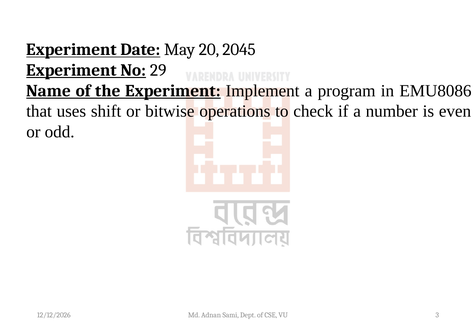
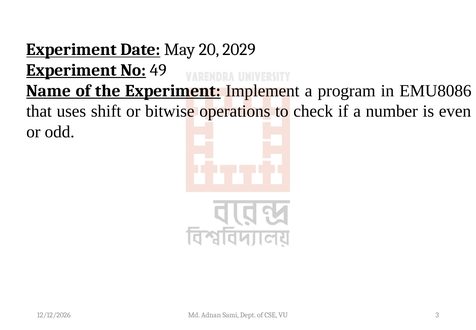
2045: 2045 -> 2029
29: 29 -> 49
